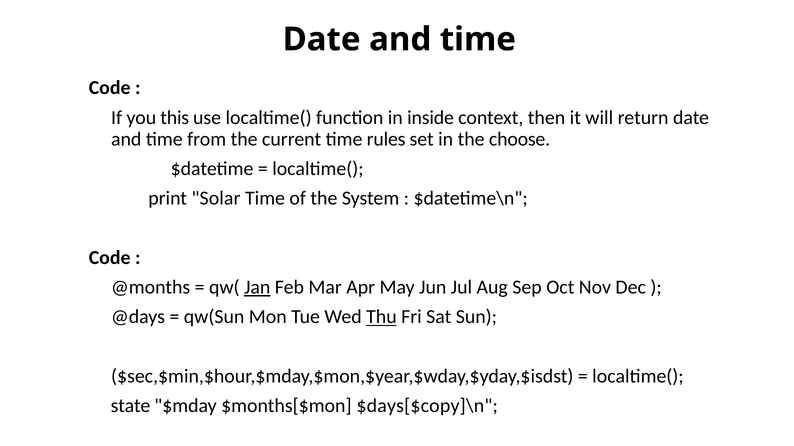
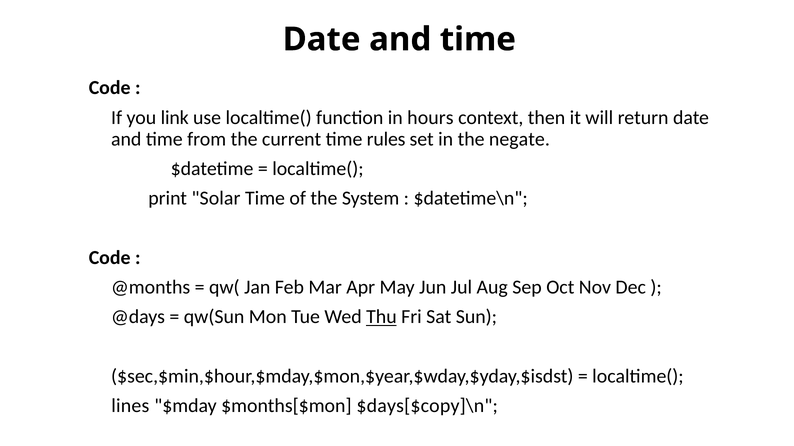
this: this -> link
inside: inside -> hours
choose: choose -> negate
Jan underline: present -> none
state: state -> lines
